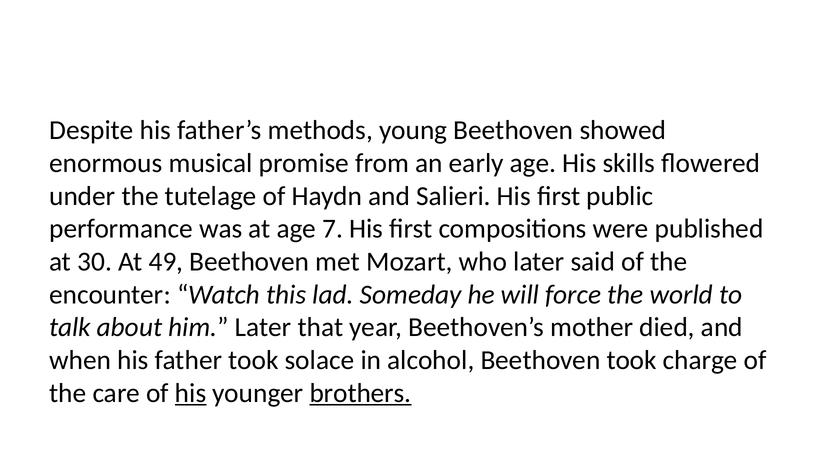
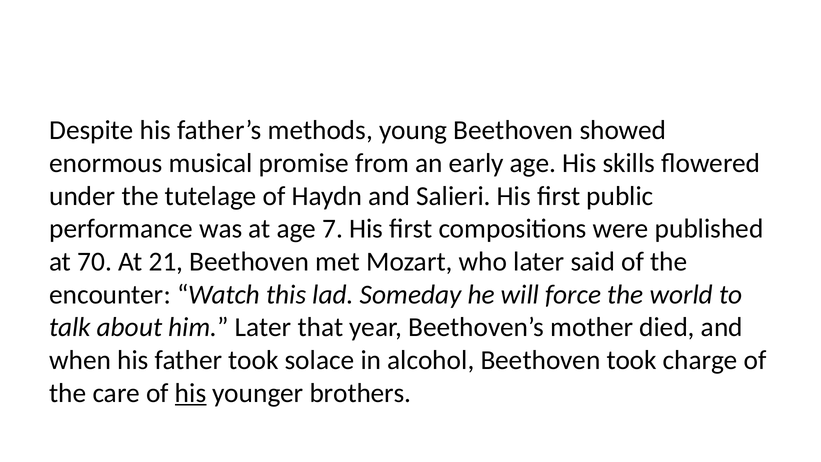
30: 30 -> 70
49: 49 -> 21
brothers underline: present -> none
